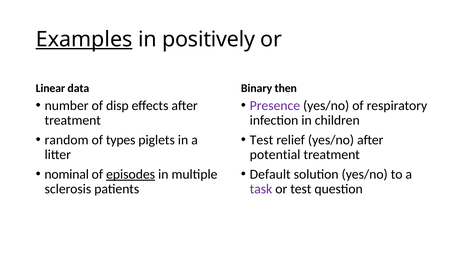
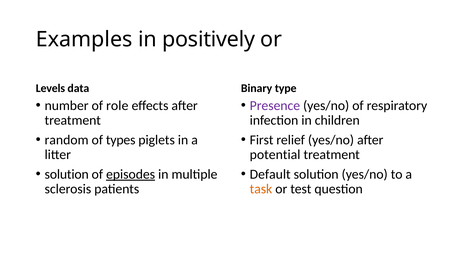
Examples underline: present -> none
Linear: Linear -> Levels
then: then -> type
disp: disp -> role
Test at (262, 140): Test -> First
nominal at (67, 174): nominal -> solution
task colour: purple -> orange
